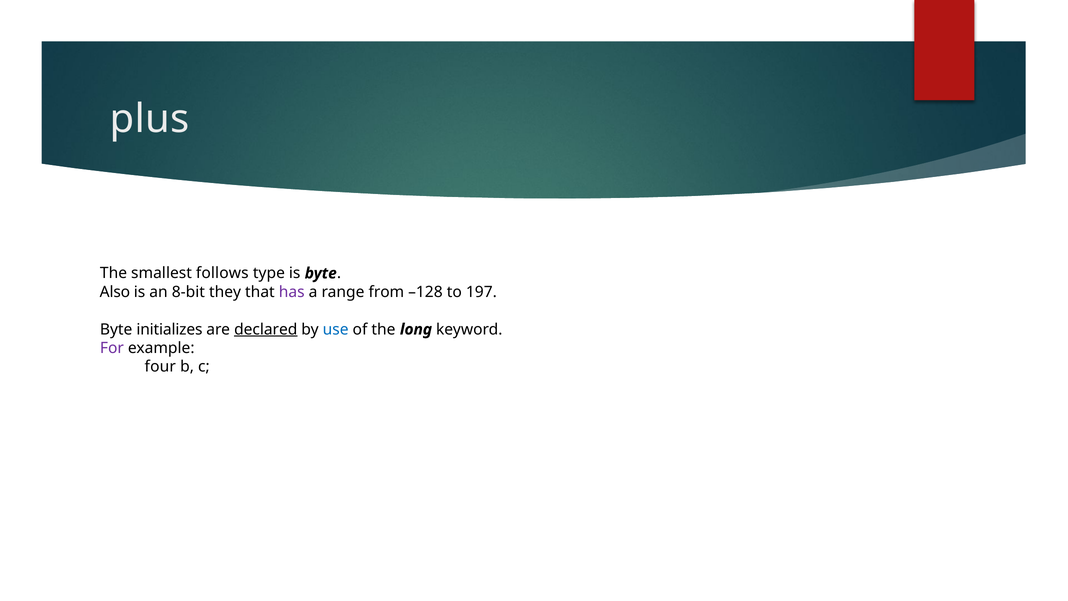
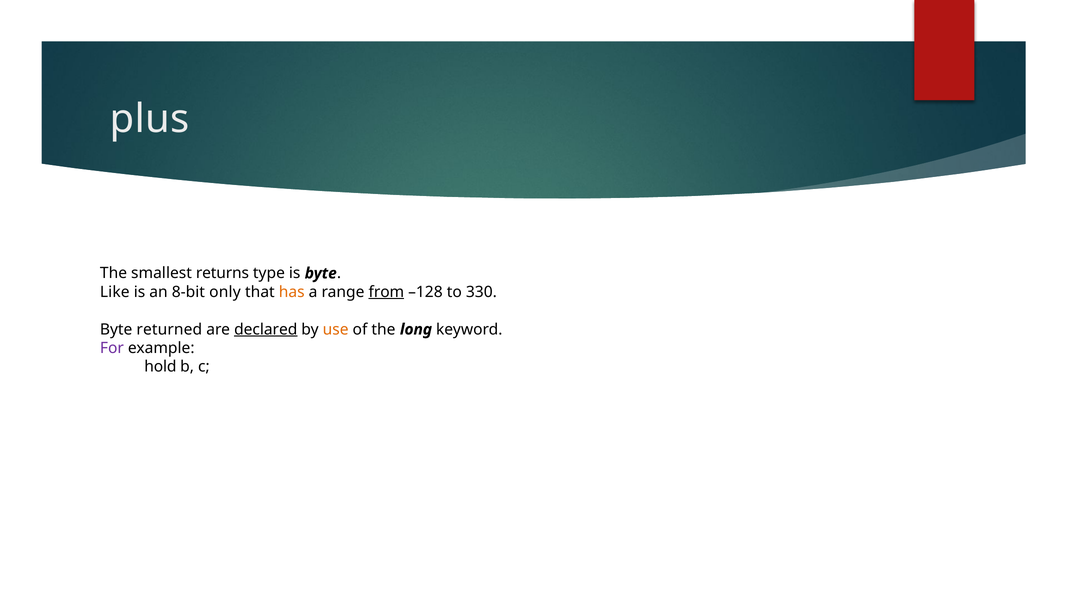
follows: follows -> returns
Also: Also -> Like
they: they -> only
has colour: purple -> orange
from underline: none -> present
197: 197 -> 330
initializes: initializes -> returned
use colour: blue -> orange
four: four -> hold
